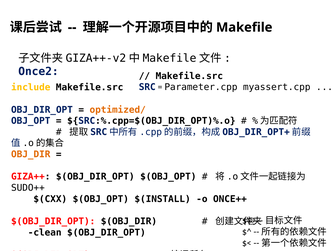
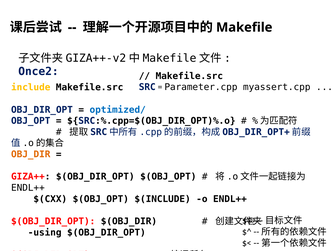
optimized/ colour: orange -> blue
SUDO++ at (28, 188): SUDO++ -> ENDL++
$(INSTALL: $(INSTALL -> $(INCLUDE
o ONCE++: ONCE++ -> ENDL++
clean: clean -> using
